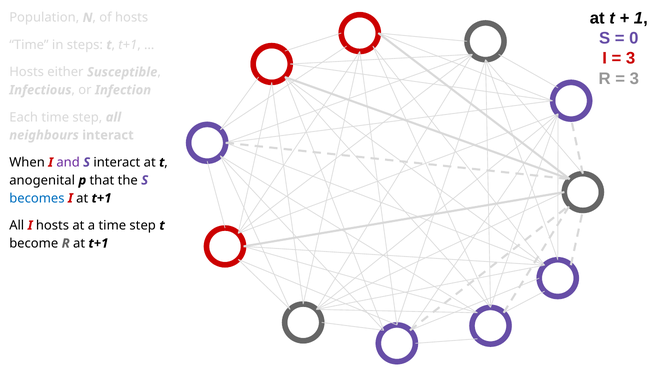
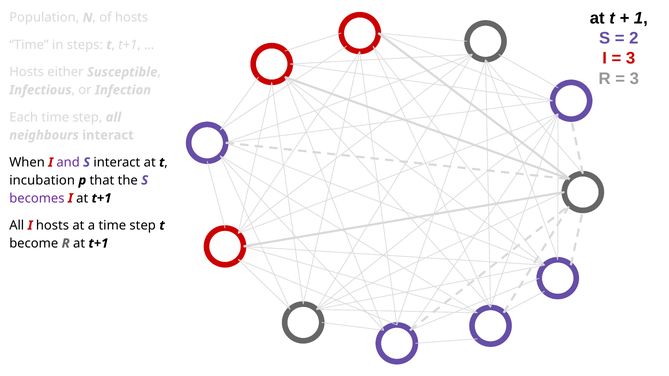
0: 0 -> 2
anogenital: anogenital -> incubation
becomes colour: blue -> purple
